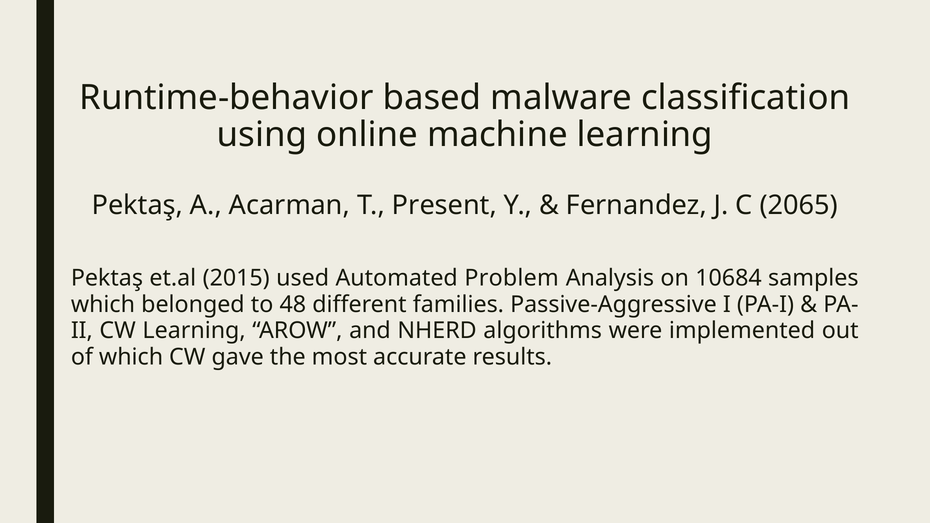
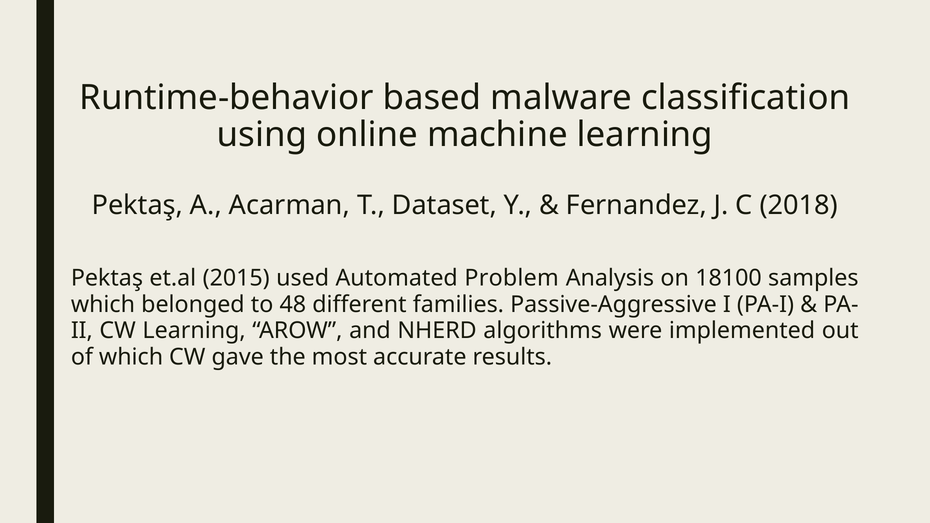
Present: Present -> Dataset
2065: 2065 -> 2018
10684: 10684 -> 18100
